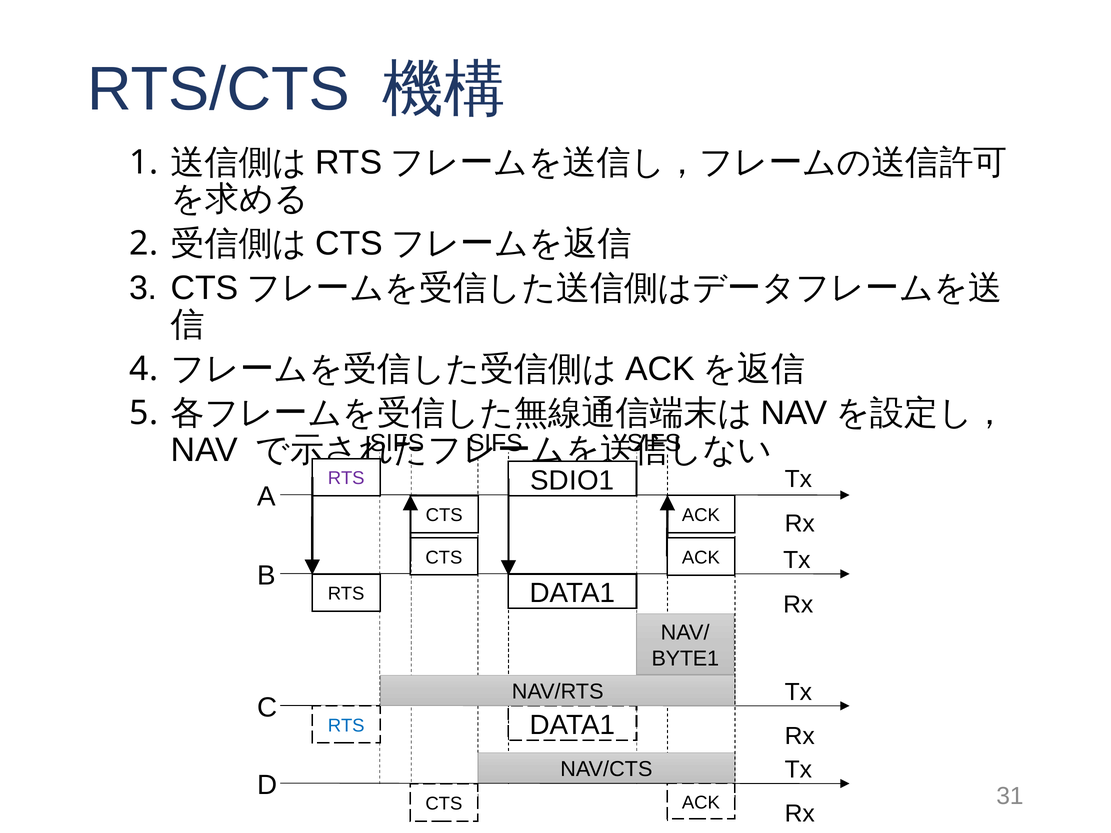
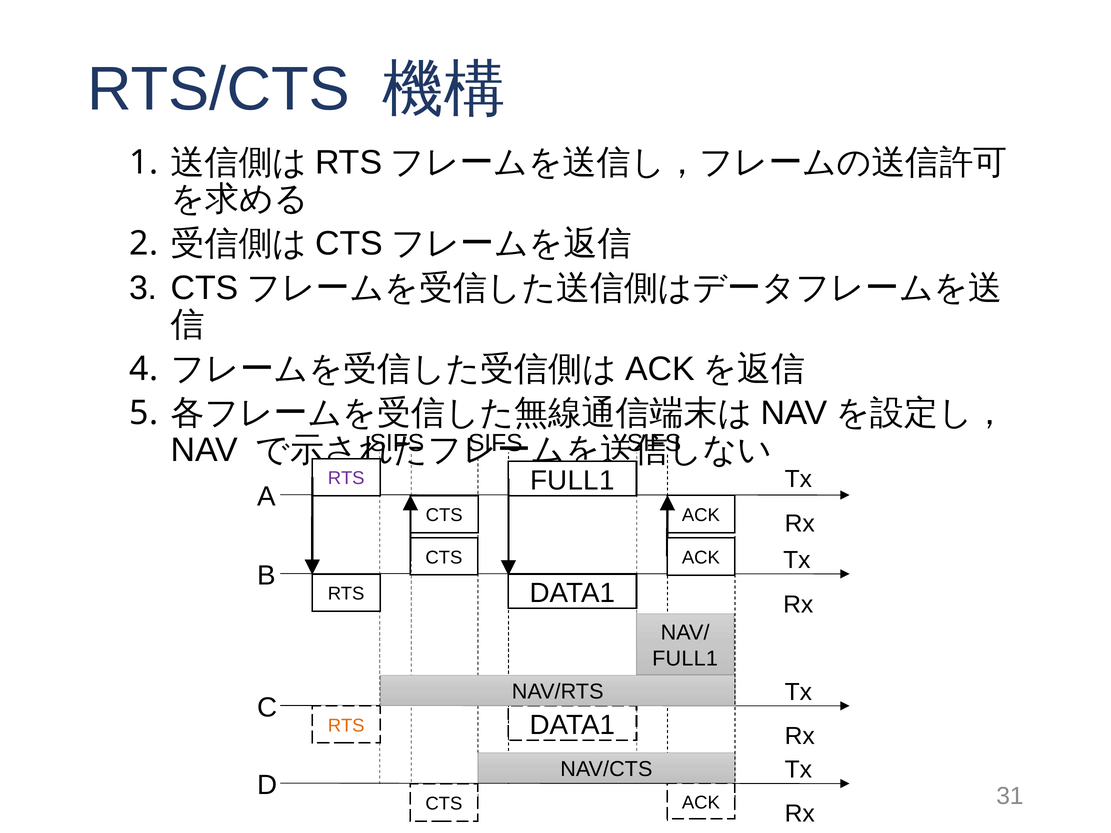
SDIO1 at (572, 481): SDIO1 -> FULL1
BYTE1 at (685, 659): BYTE1 -> FULL1
RTS at (346, 726) colour: blue -> orange
